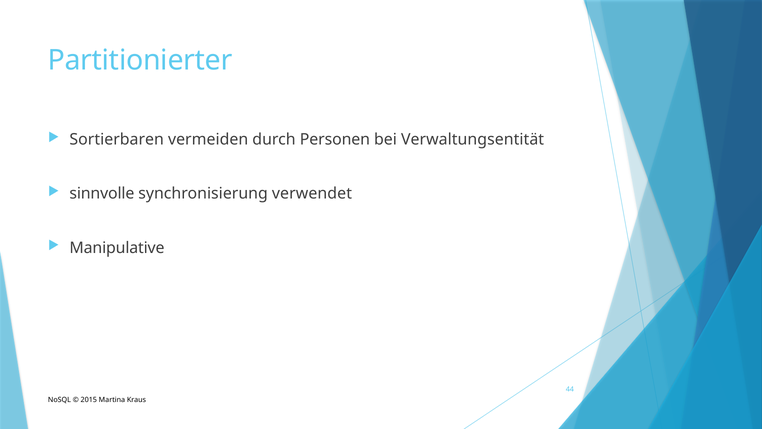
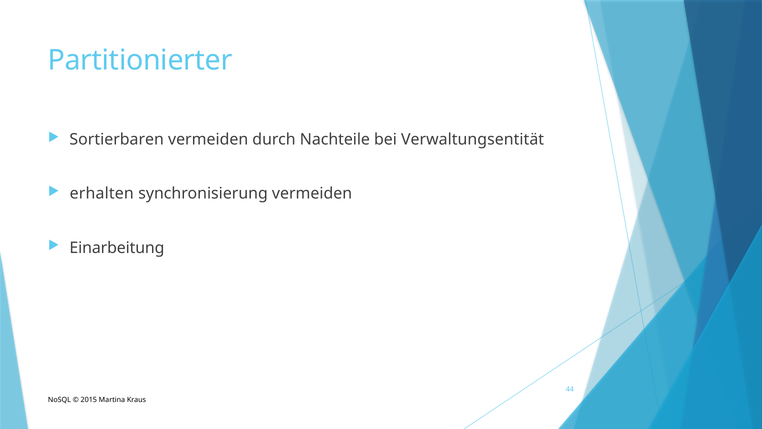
Personen: Personen -> Nachteile
sinnvolle: sinnvolle -> erhalten
synchronisierung verwendet: verwendet -> vermeiden
Manipulative: Manipulative -> Einarbeitung
